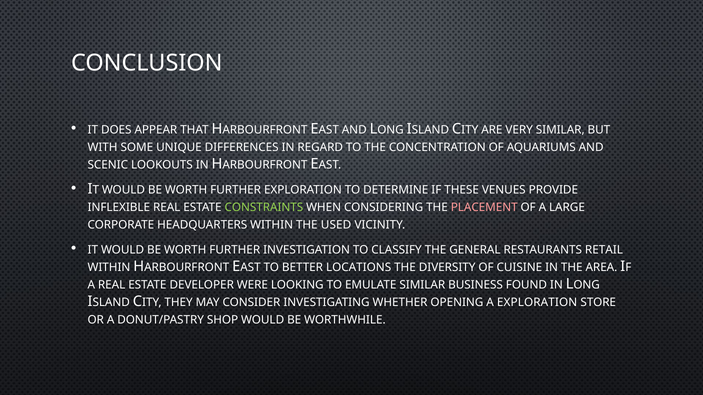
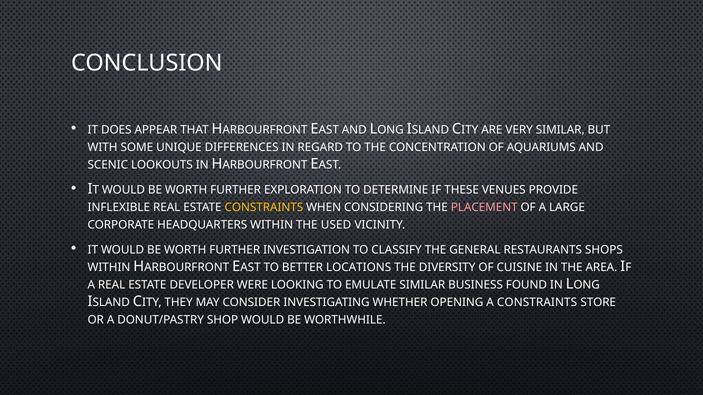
CONSTRAINTS at (264, 207) colour: light green -> yellow
RETAIL: RETAIL -> SHOPS
A EXPLORATION: EXPLORATION -> CONSTRAINTS
